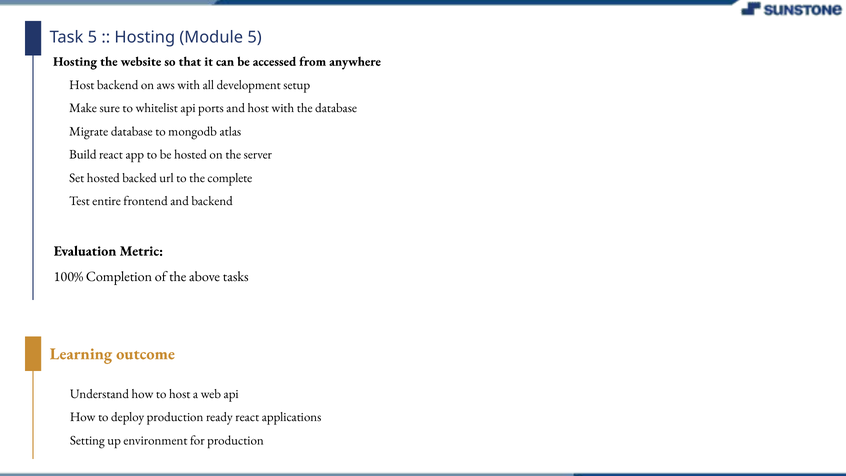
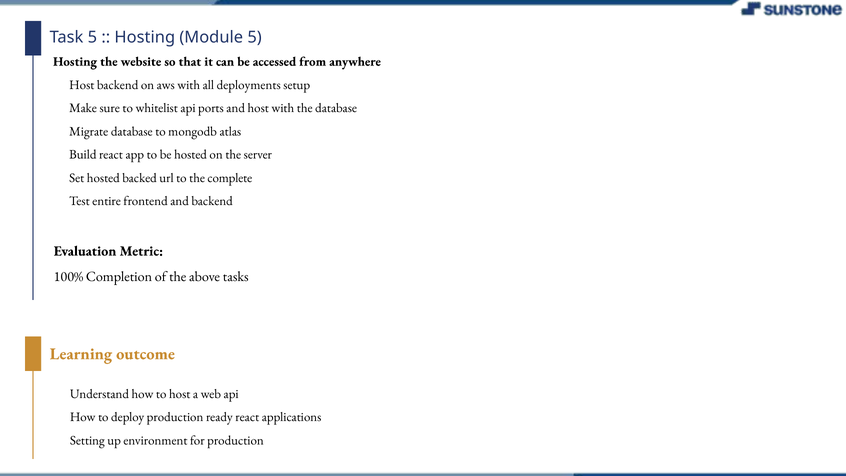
development: development -> deployments
